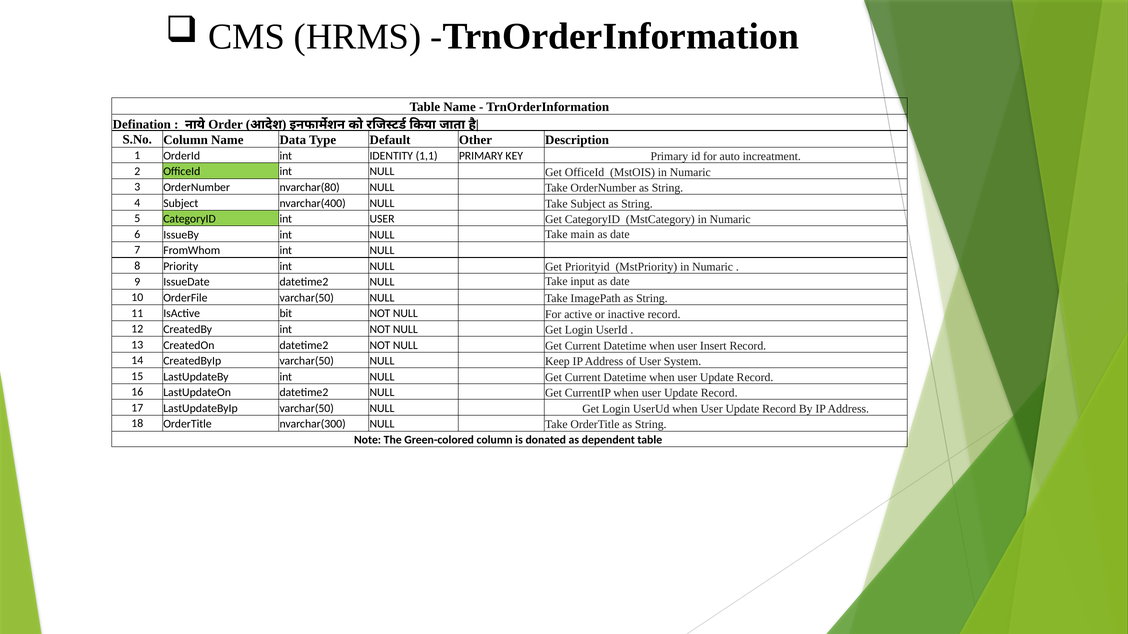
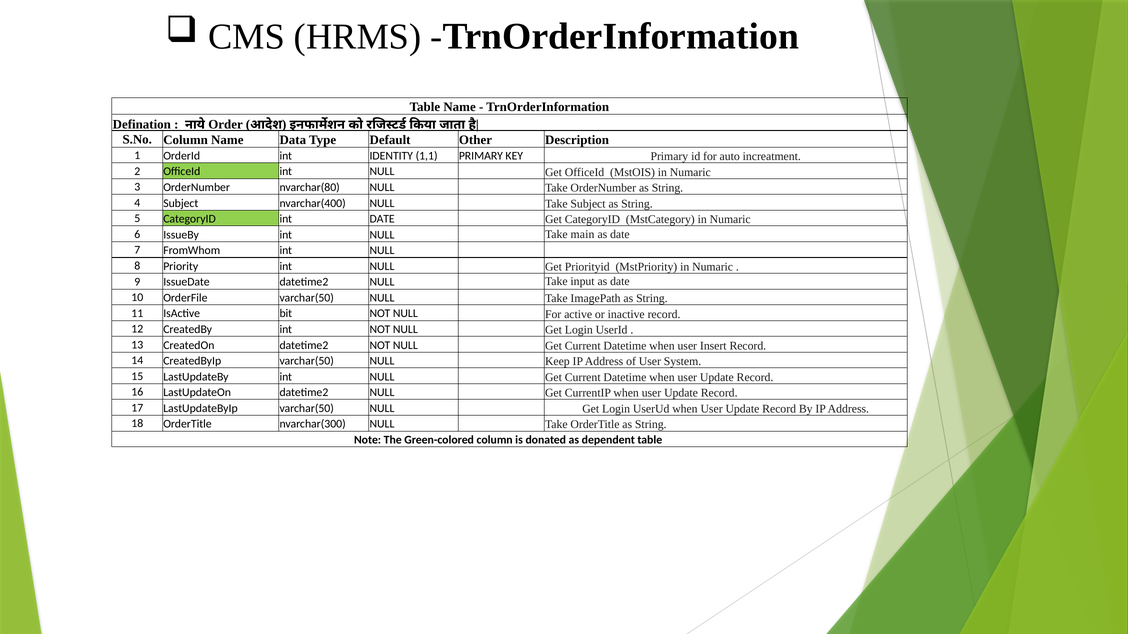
int USER: USER -> DATE
